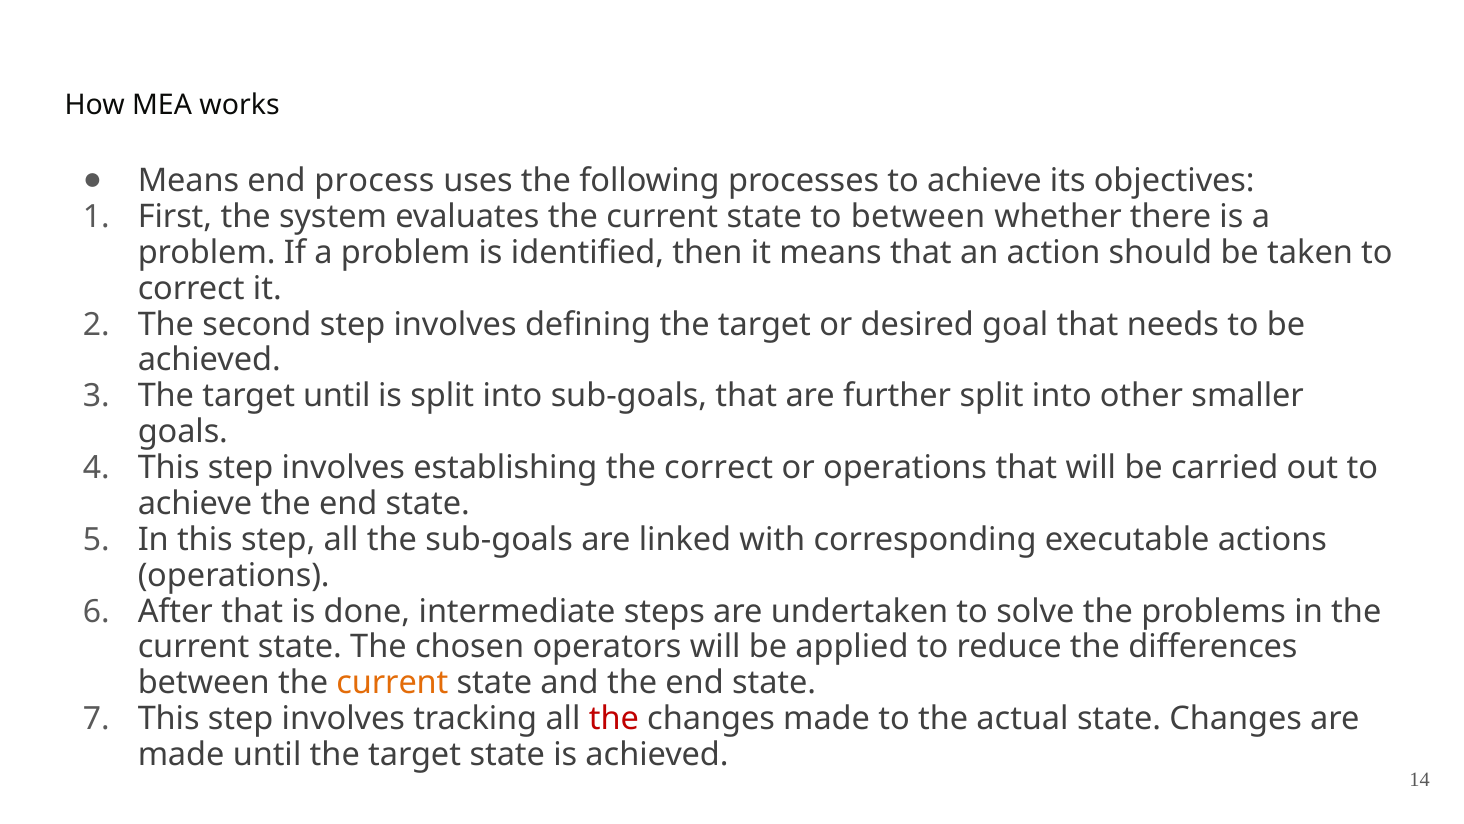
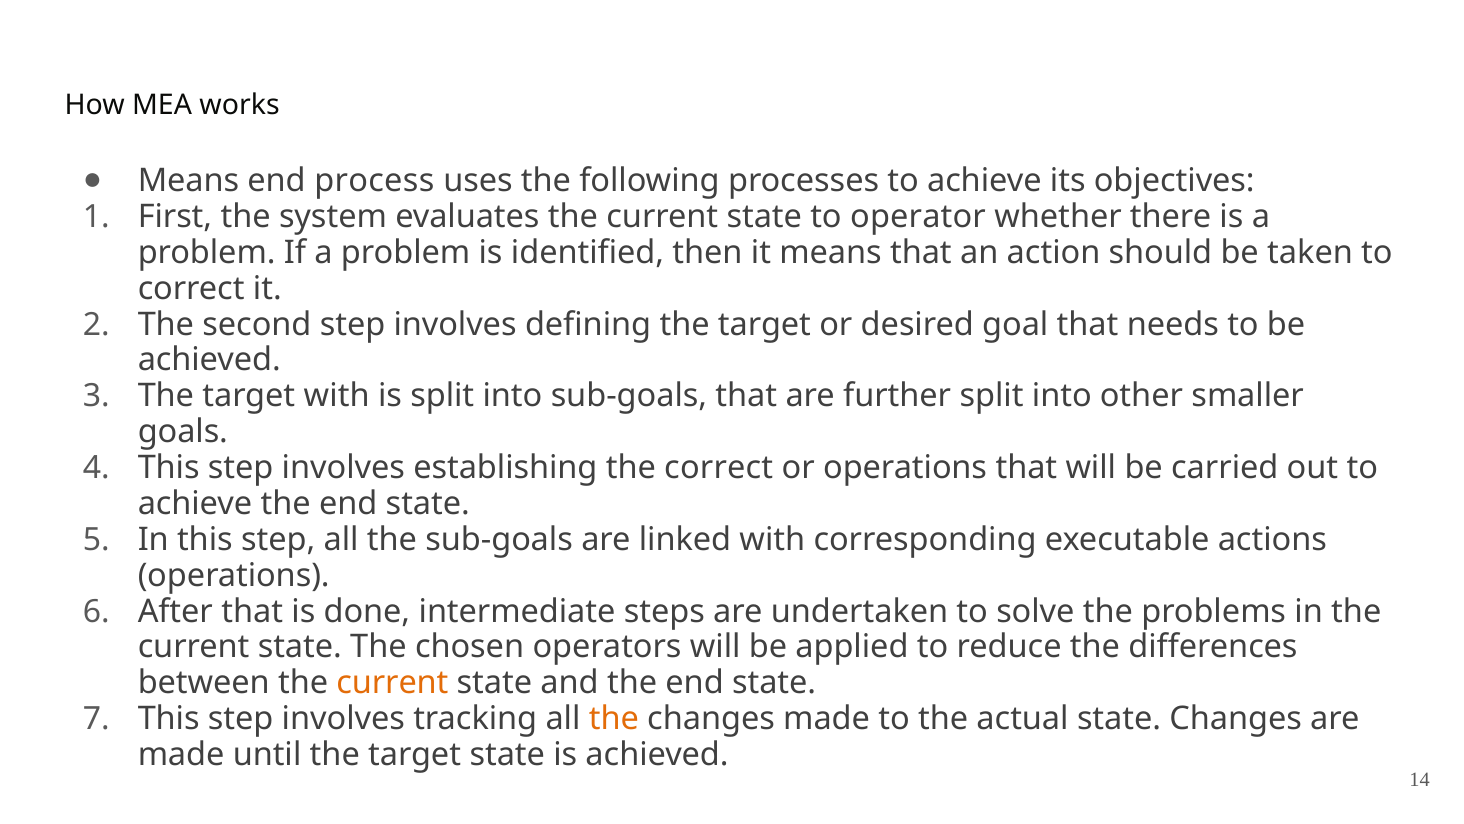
to between: between -> operator
target until: until -> with
the at (614, 719) colour: red -> orange
